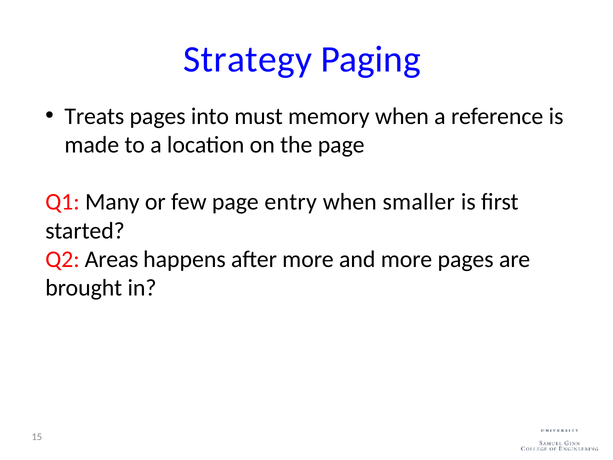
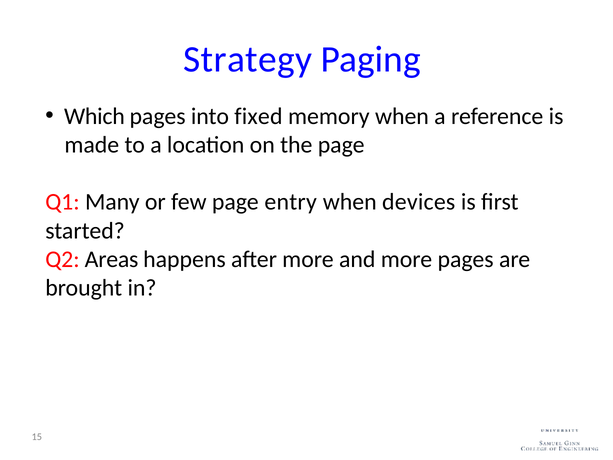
Treats: Treats -> Which
must: must -> fixed
smaller: smaller -> devices
